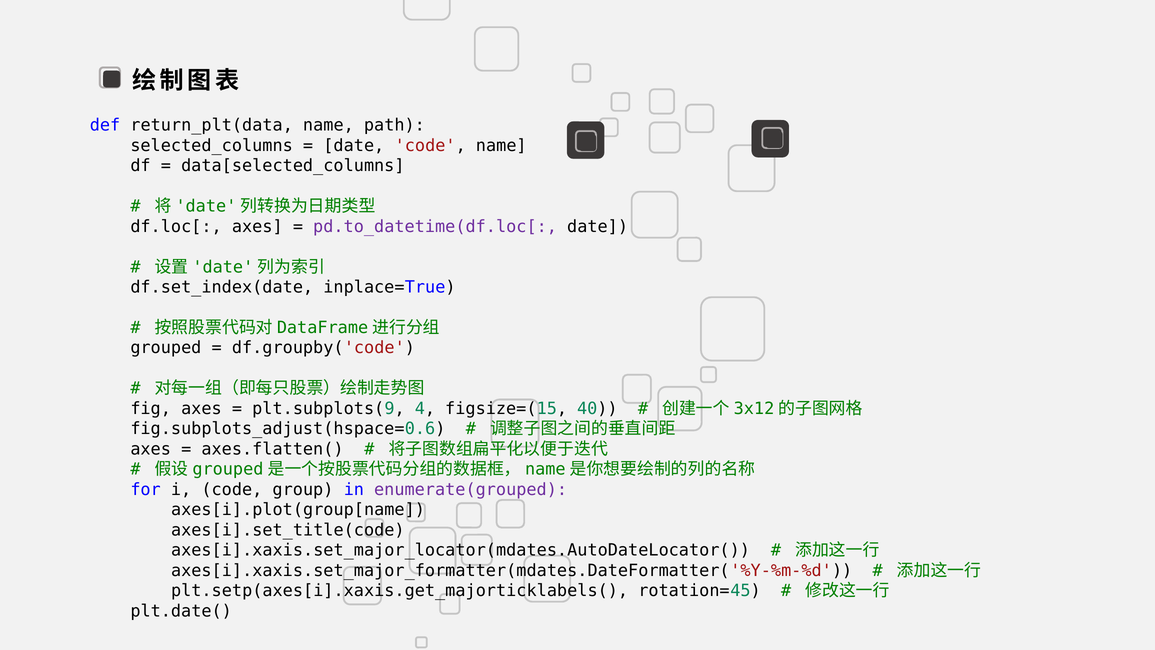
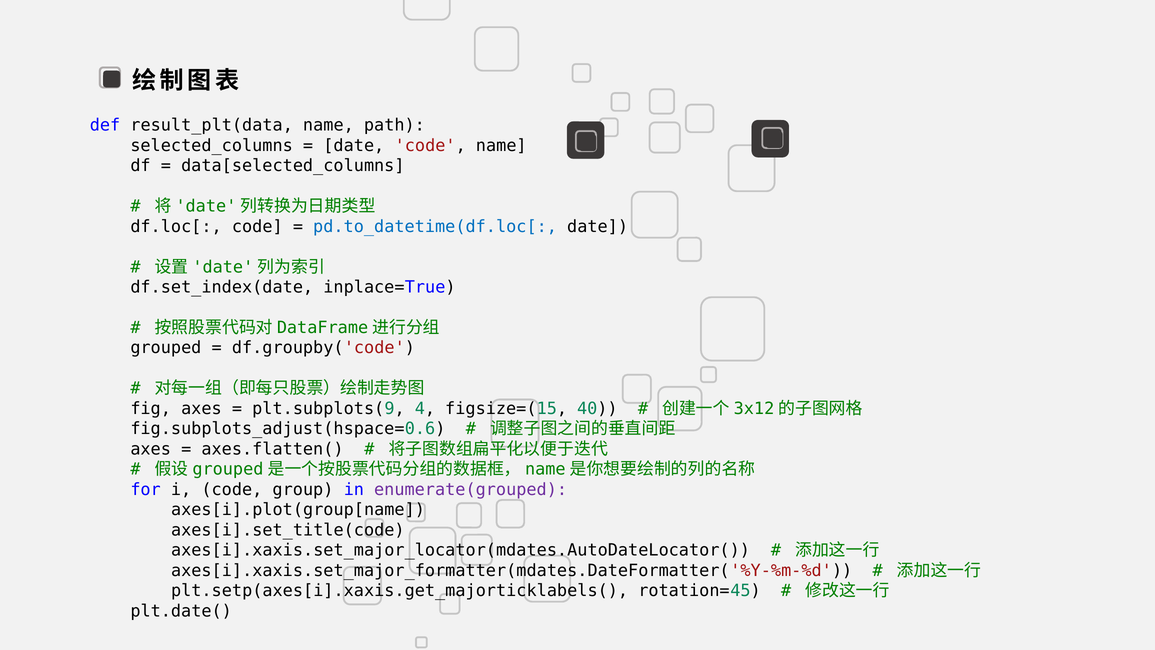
return_plt(data: return_plt(data -> result_plt(data
df.loc[ axes: axes -> code
pd.to_datetime(df.loc[ colour: purple -> blue
